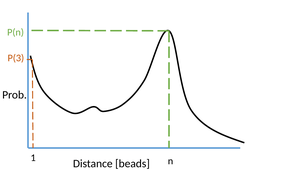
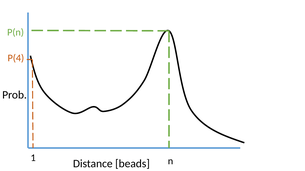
P(3: P(3 -> P(4
